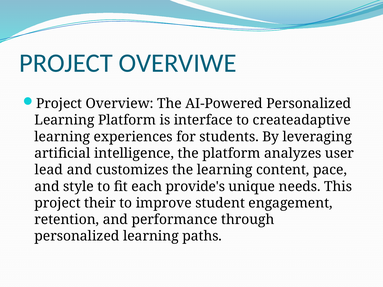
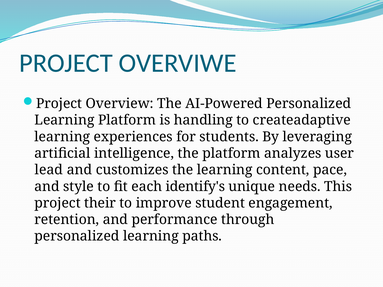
interface: interface -> handling
provide's: provide's -> identify's
